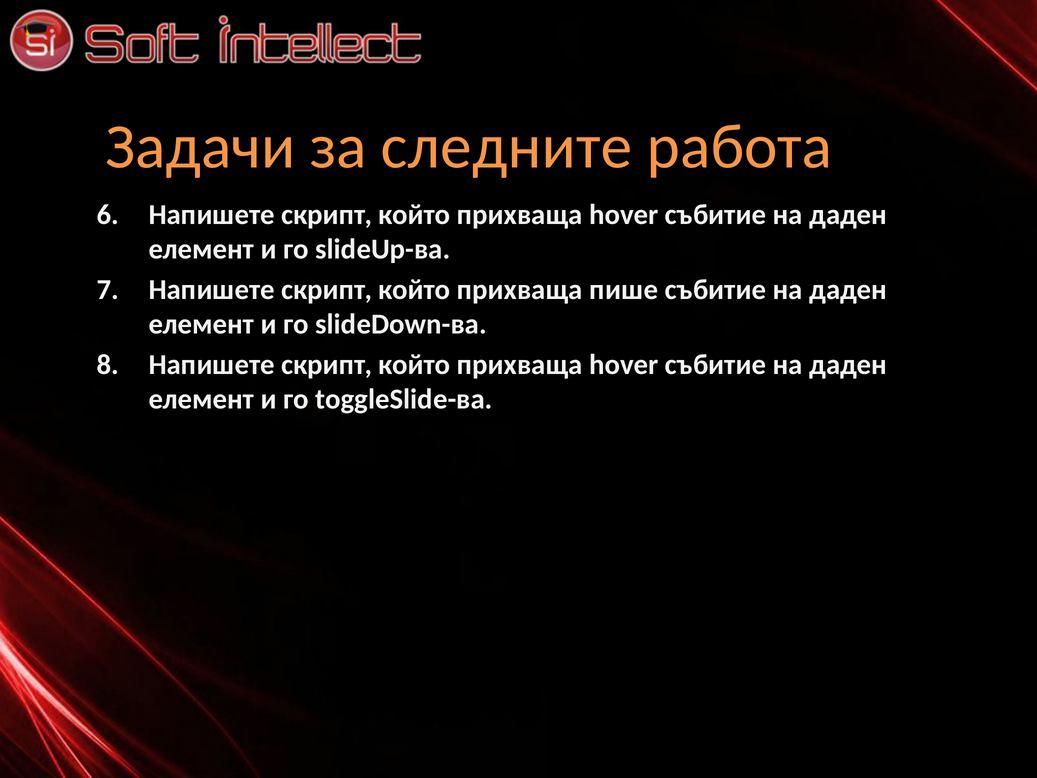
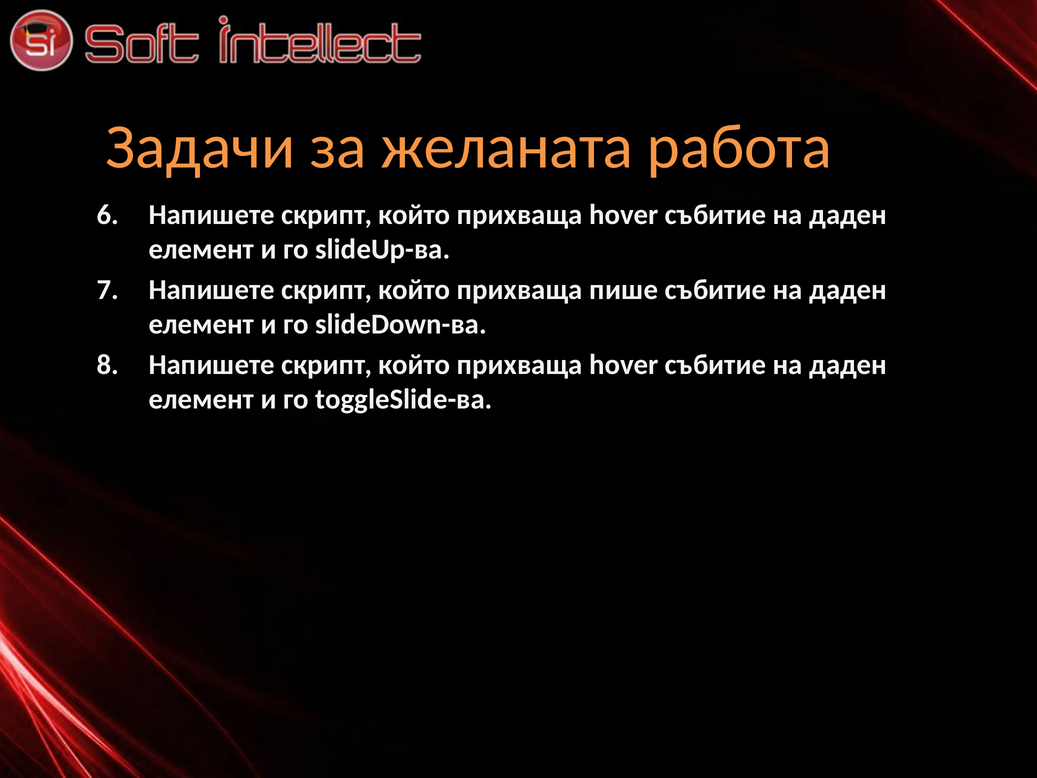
следните: следните -> желаната
